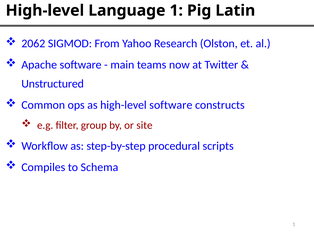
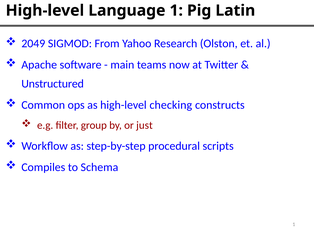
2062: 2062 -> 2049
high-level software: software -> checking
site: site -> just
